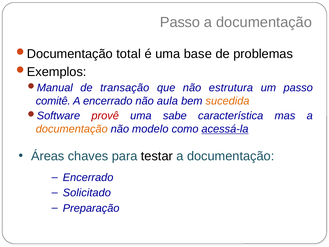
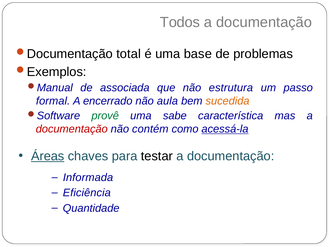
Passo at (180, 22): Passo -> Todos
transação: transação -> associada
comitê: comitê -> formal
provê colour: red -> green
documentação at (72, 129) colour: orange -> red
modelo: modelo -> contém
Áreas underline: none -> present
Encerrado at (88, 177): Encerrado -> Informada
Solicitado: Solicitado -> Eficiência
Preparação: Preparação -> Quantidade
